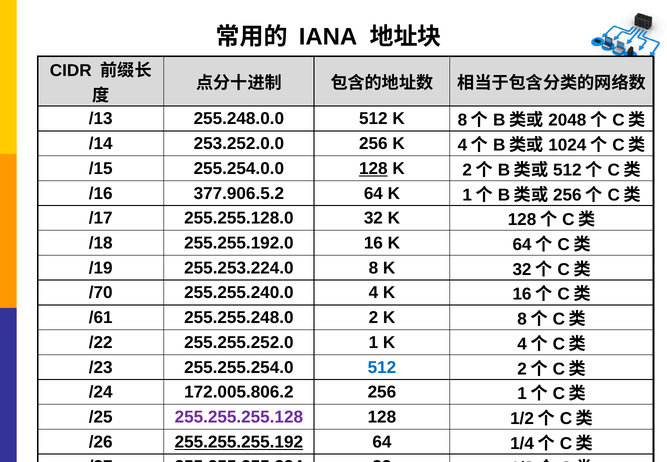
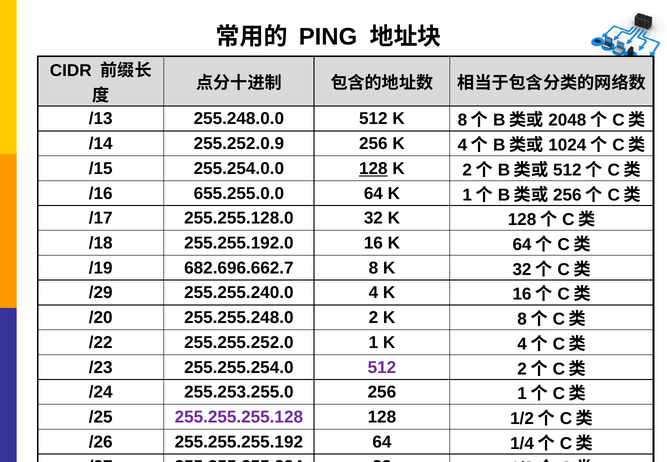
IANA: IANA -> PING
253.252.0.0: 253.252.0.0 -> 255.252.0.9
377.906.5.2: 377.906.5.2 -> 655.255.0.0
255.253.224.0: 255.253.224.0 -> 682.696.662.7
/70: /70 -> /29
/61: /61 -> /20
512 at (382, 367) colour: blue -> purple
172.005.806.2: 172.005.806.2 -> 255.253.255.0
255.255.255.192 underline: present -> none
